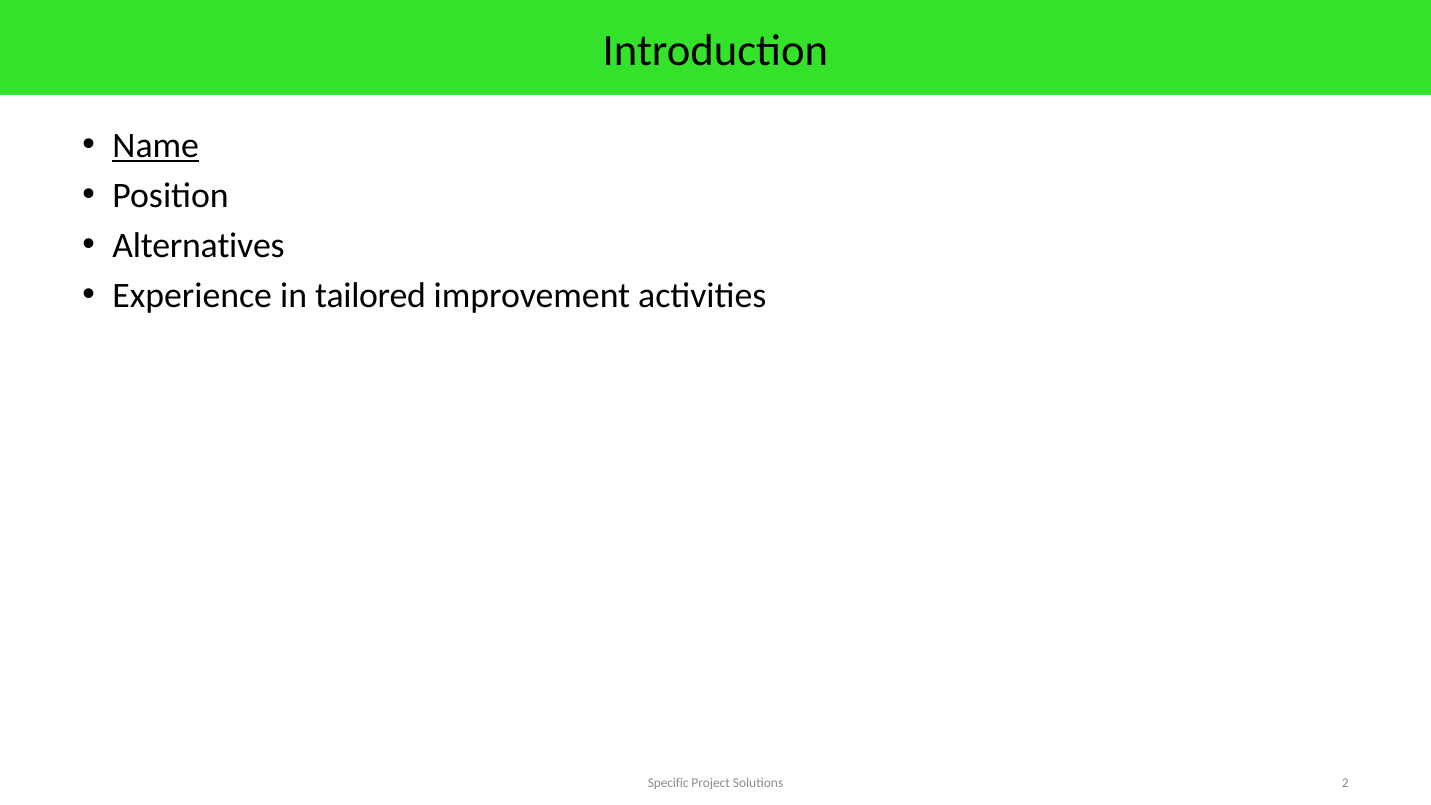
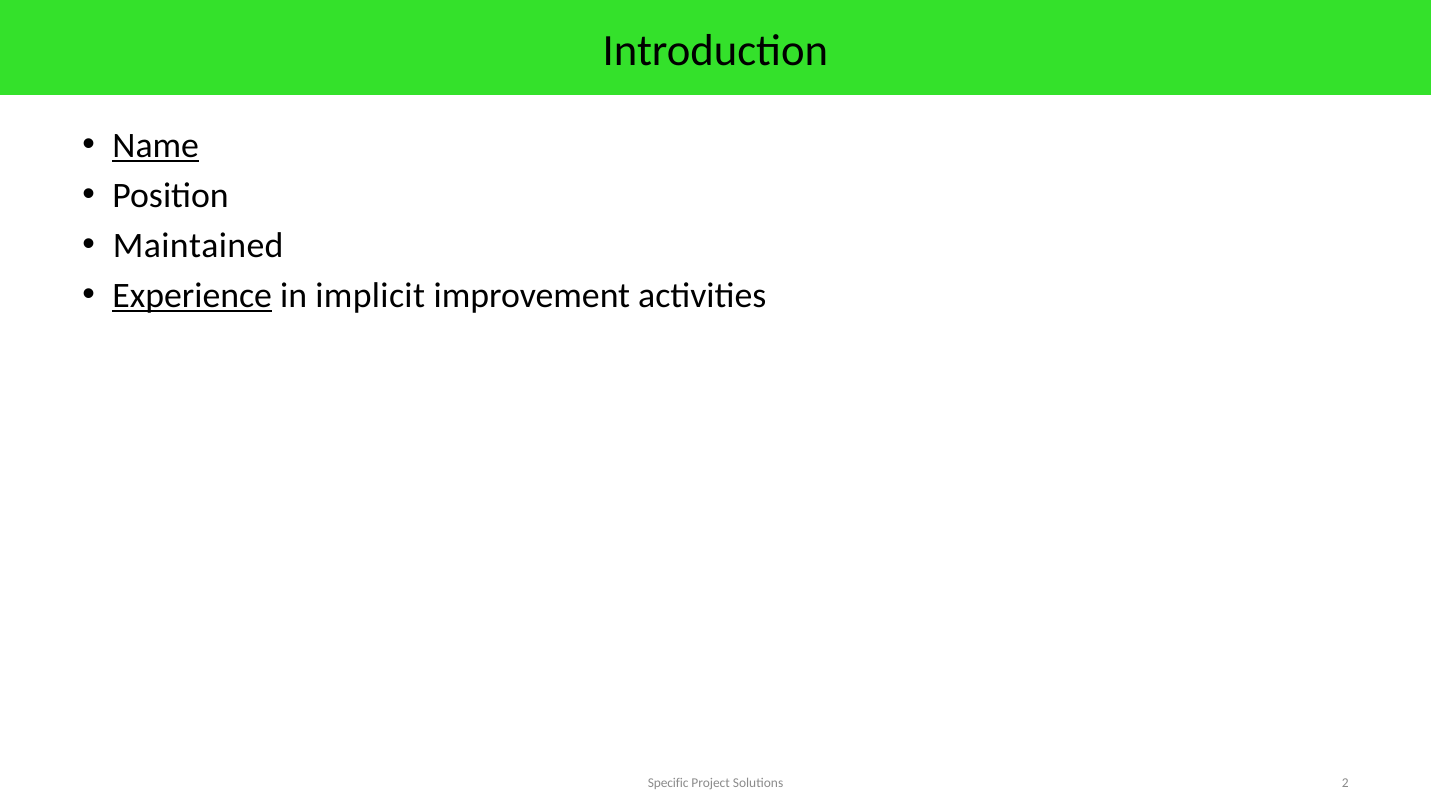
Alternatives: Alternatives -> Maintained
Experience underline: none -> present
tailored: tailored -> implicit
